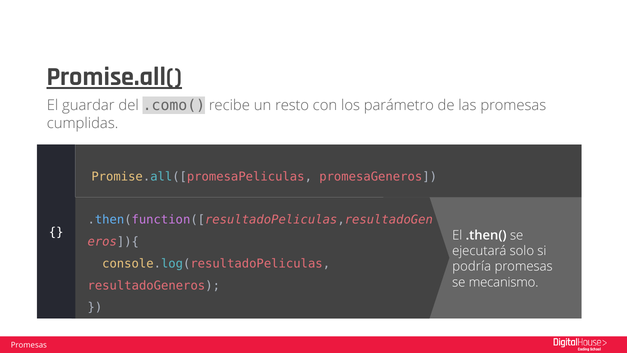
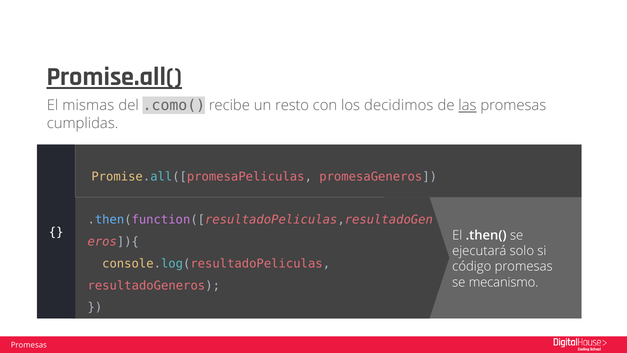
guardar: guardar -> mismas
parámetro: parámetro -> decidimos
las underline: none -> present
podría: podría -> código
